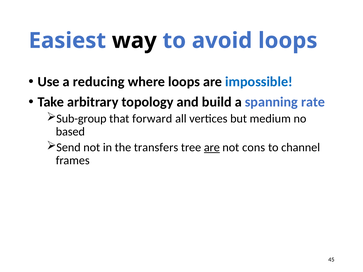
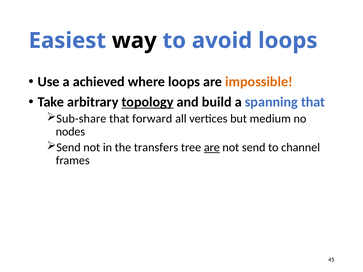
reducing: reducing -> achieved
impossible colour: blue -> orange
topology underline: none -> present
spanning rate: rate -> that
Sub-group: Sub-group -> Sub-share
based: based -> nodes
not cons: cons -> send
